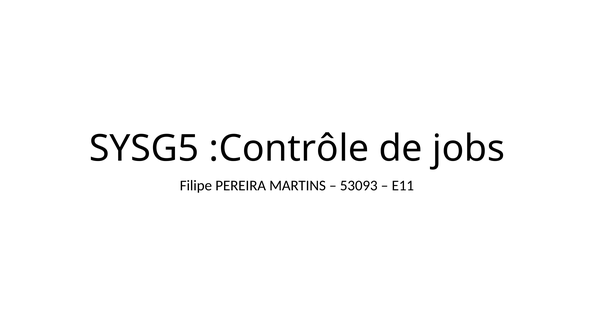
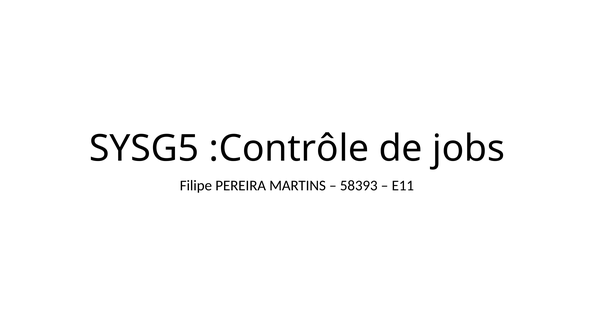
53093: 53093 -> 58393
